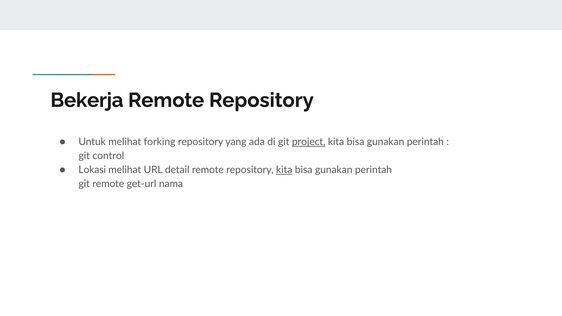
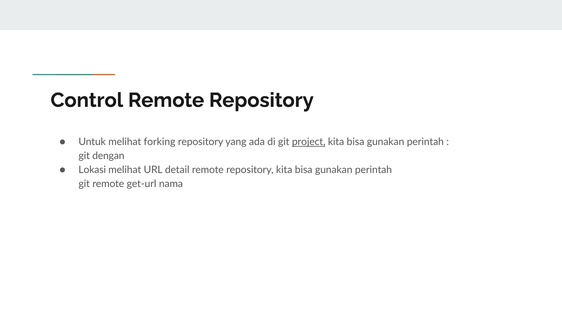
Bekerja: Bekerja -> Control
control: control -> dengan
kita at (284, 170) underline: present -> none
